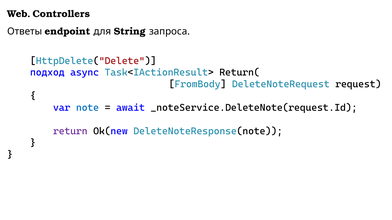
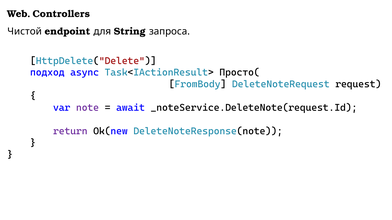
Ответы: Ответы -> Чистой
Return(: Return( -> Просто(
note colour: blue -> purple
